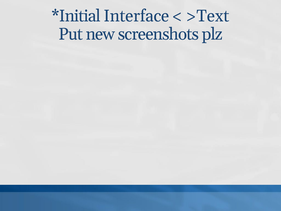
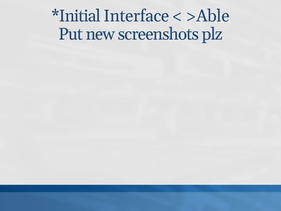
>Text: >Text -> >Able
